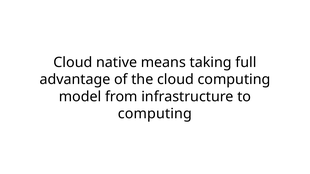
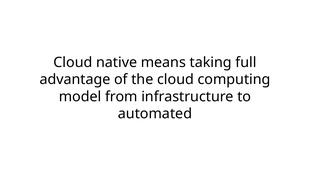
computing at (155, 114): computing -> automated
